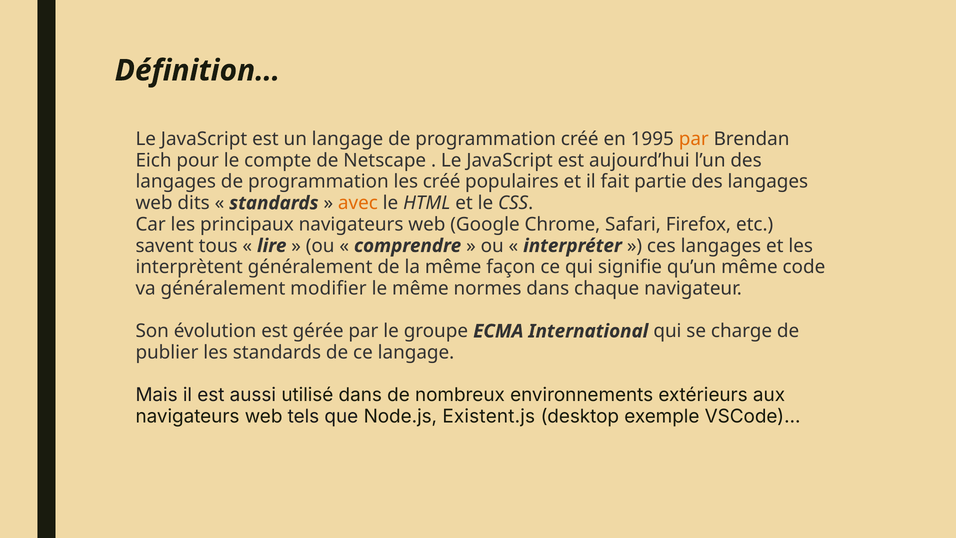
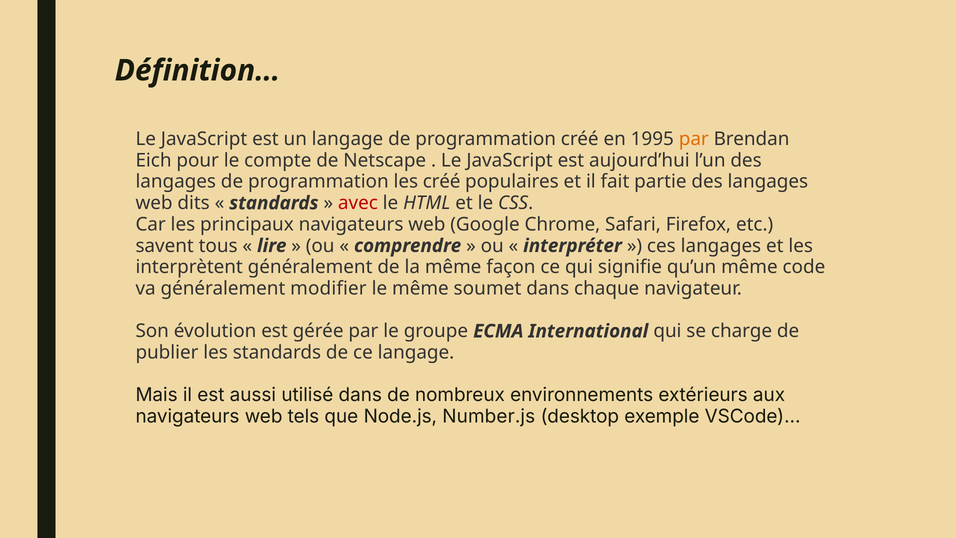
avec colour: orange -> red
normes: normes -> soumet
Existent.js: Existent.js -> Number.js
